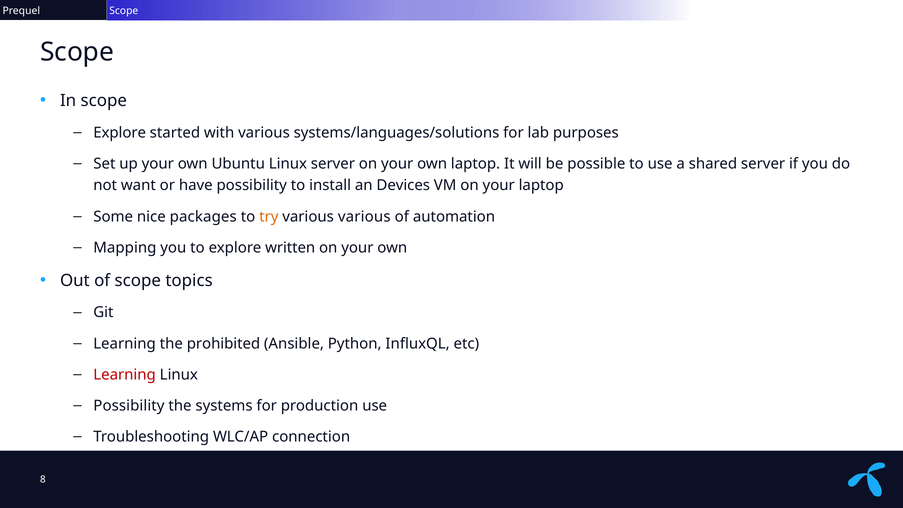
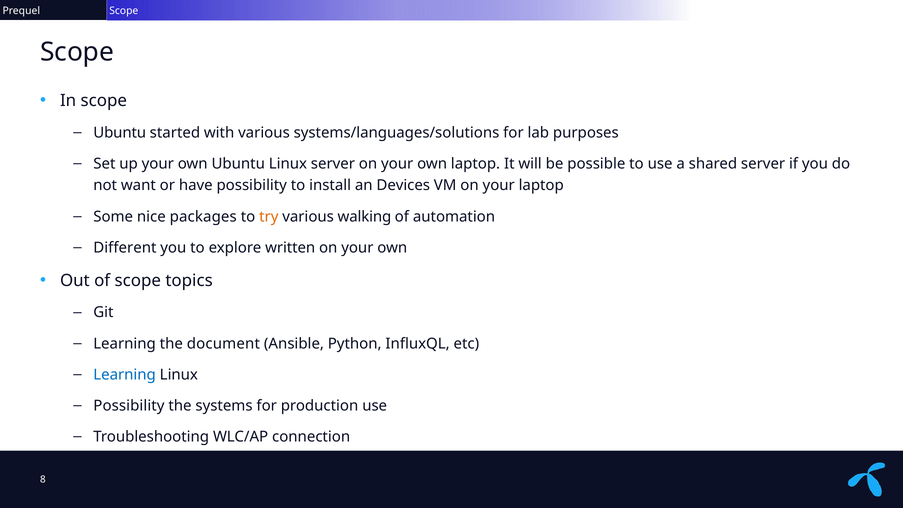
Explore at (120, 133): Explore -> Ubuntu
various various: various -> walking
Mapping: Mapping -> Different
prohibited: prohibited -> document
Learning at (125, 375) colour: red -> blue
